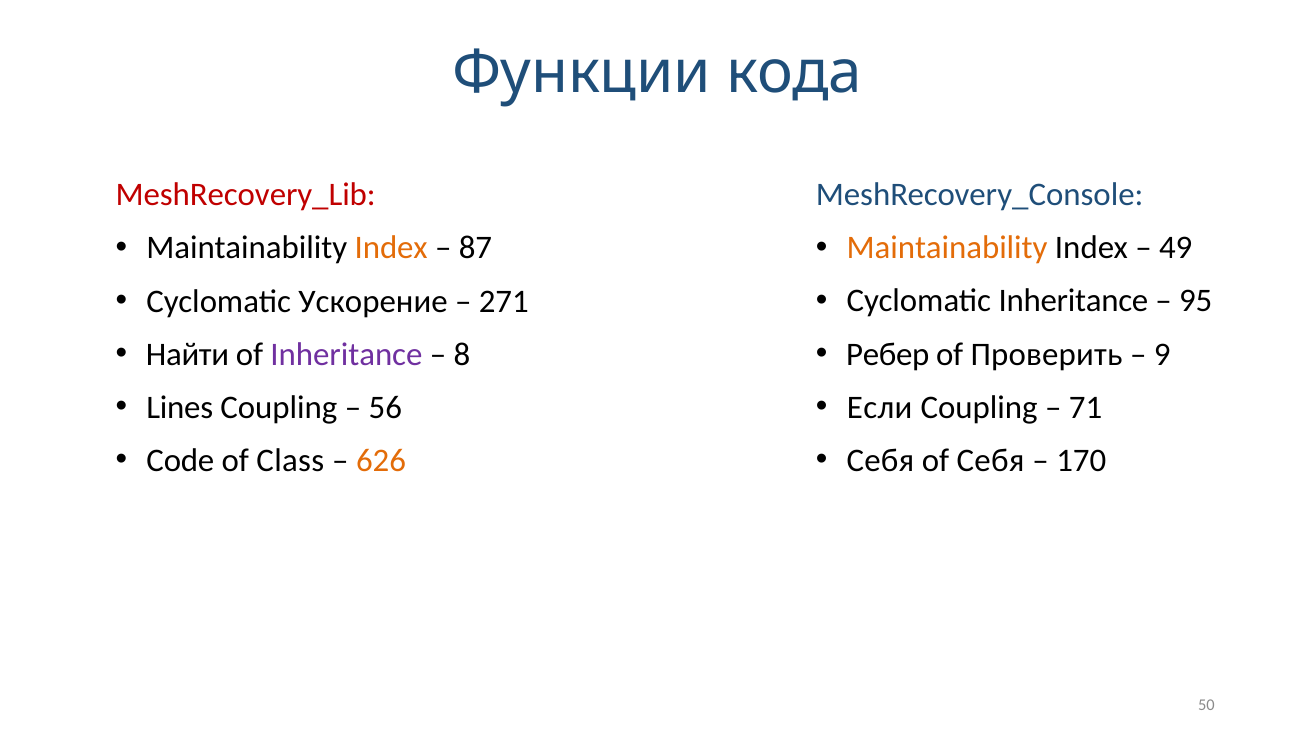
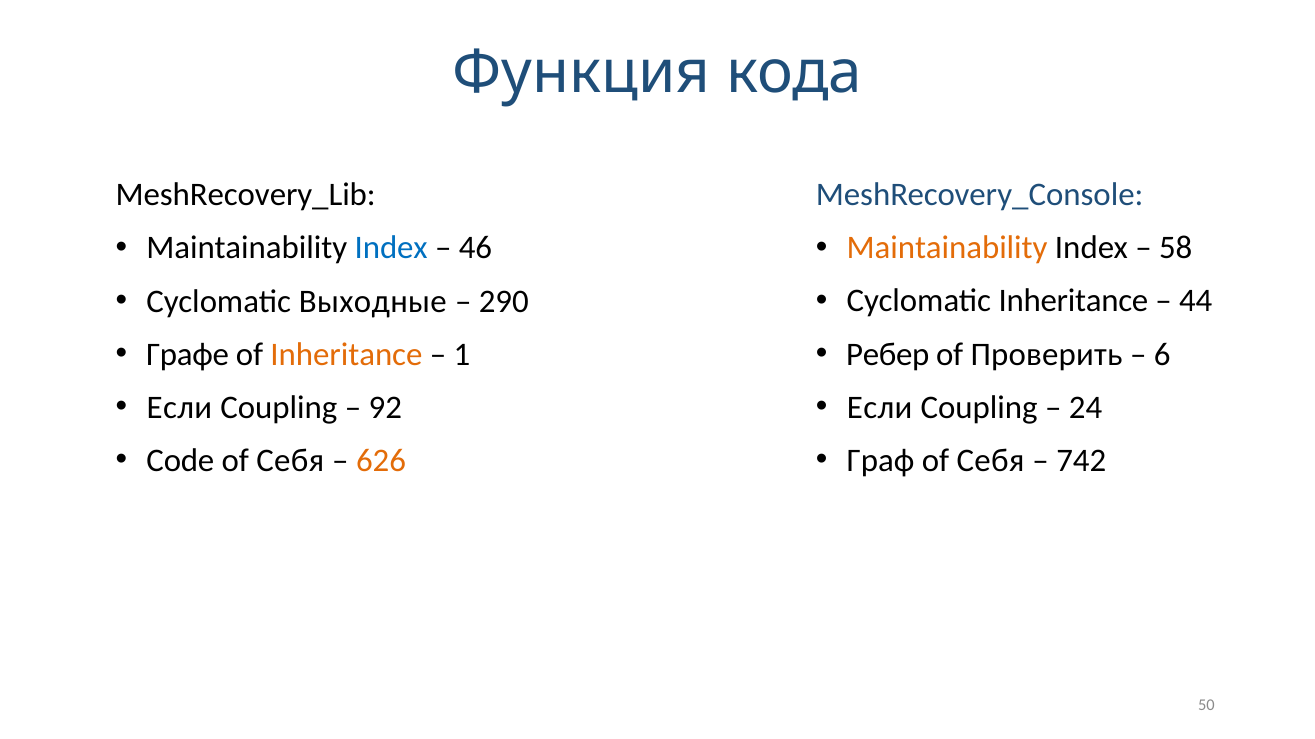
Функции: Функции -> Функция
MeshRecovery_Lib colour: red -> black
Index at (391, 248) colour: orange -> blue
87: 87 -> 46
49: 49 -> 58
Ускорение: Ускорение -> Выходные
271: 271 -> 290
95: 95 -> 44
Найти: Найти -> Графе
Inheritance at (346, 355) colour: purple -> orange
8: 8 -> 1
9: 9 -> 6
Lines at (180, 408): Lines -> Если
56: 56 -> 92
71: 71 -> 24
Class at (290, 461): Class -> Себя
Себя at (880, 461): Себя -> Граф
170: 170 -> 742
